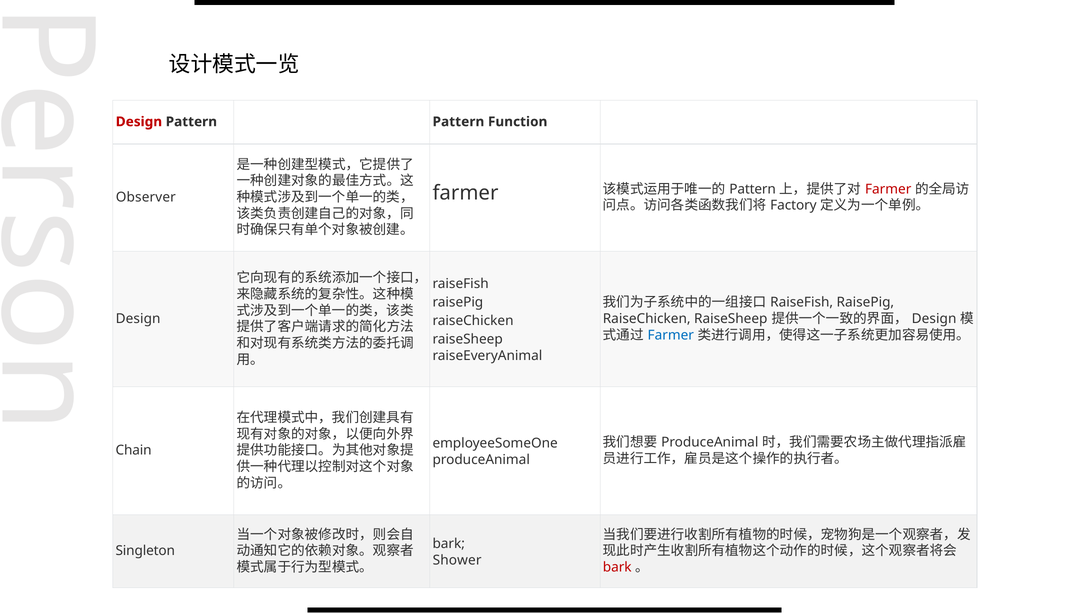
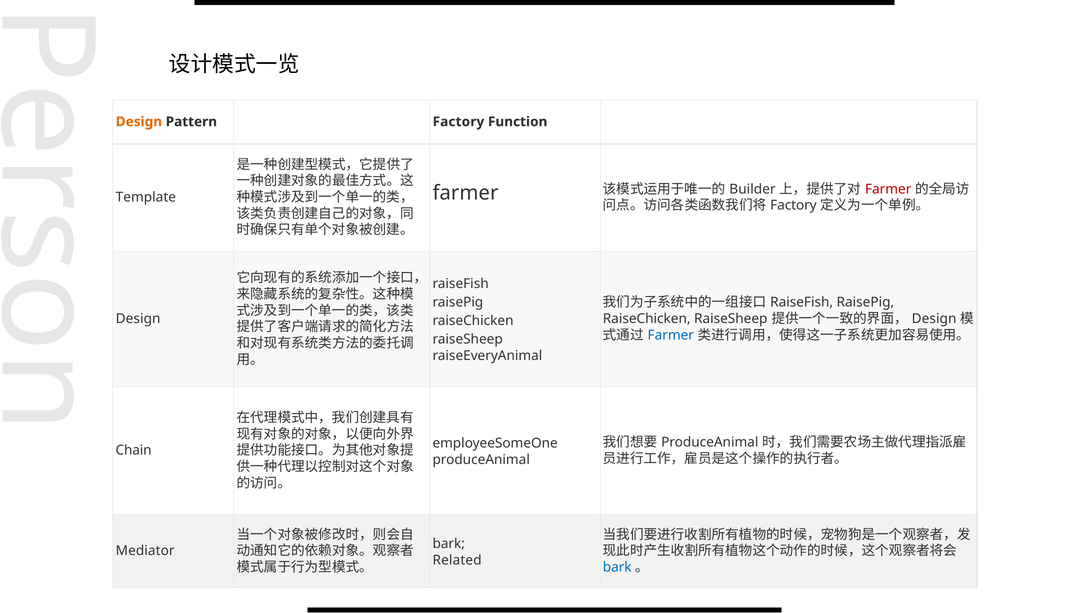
Design at (139, 122) colour: red -> orange
Pattern Pattern: Pattern -> Factory
Pattern at (753, 189): Pattern -> Builder
Observer: Observer -> Template
Singleton: Singleton -> Mediator
Shower: Shower -> Related
bark at (617, 567) colour: red -> blue
